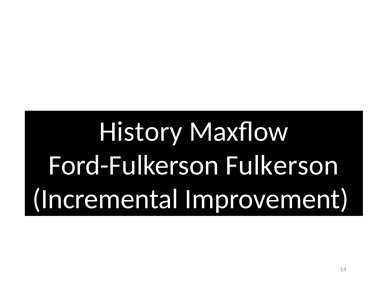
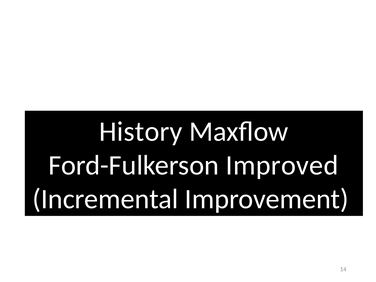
Fulkerson: Fulkerson -> Improved
